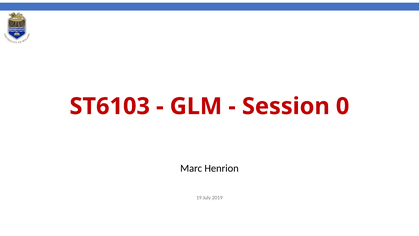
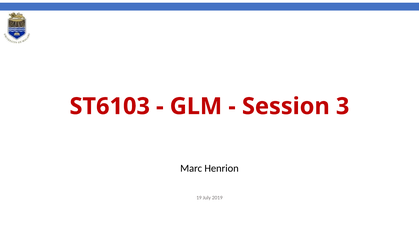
0: 0 -> 3
